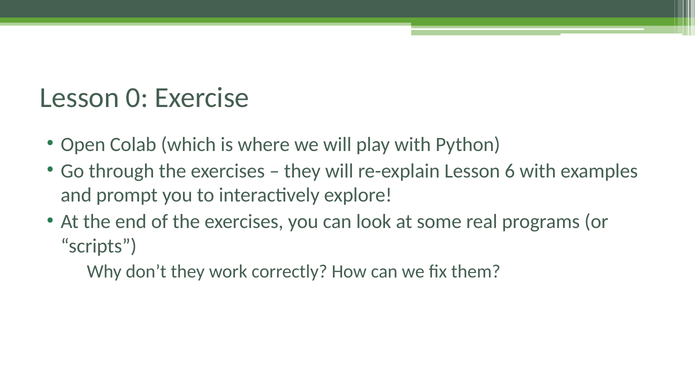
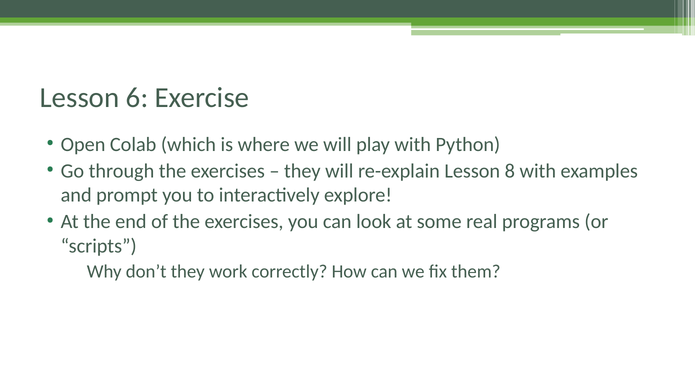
0: 0 -> 6
6: 6 -> 8
